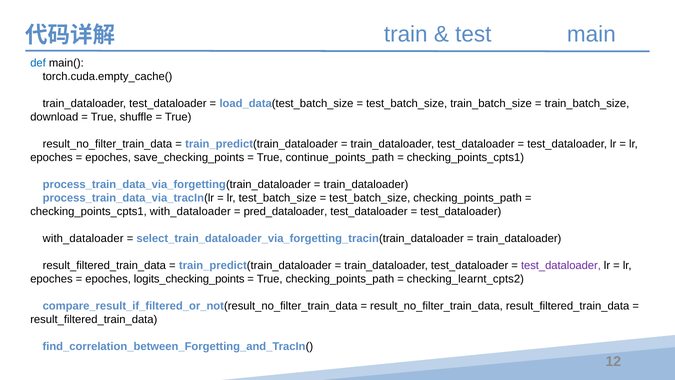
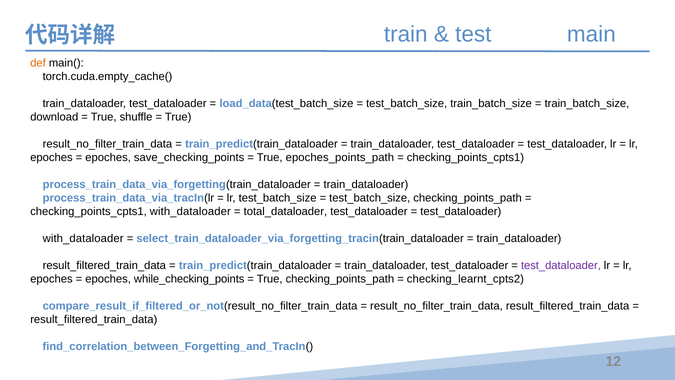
def colour: blue -> orange
continue_points_path: continue_points_path -> epoches_points_path
pred_dataloader: pred_dataloader -> total_dataloader
logits_checking_points: logits_checking_points -> while_checking_points
